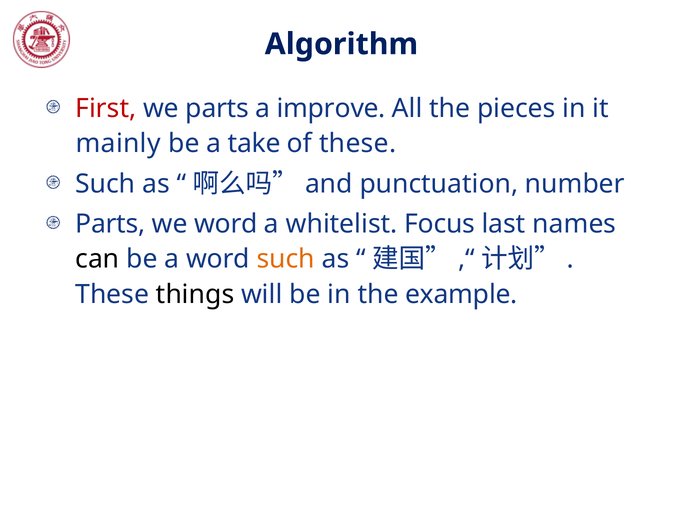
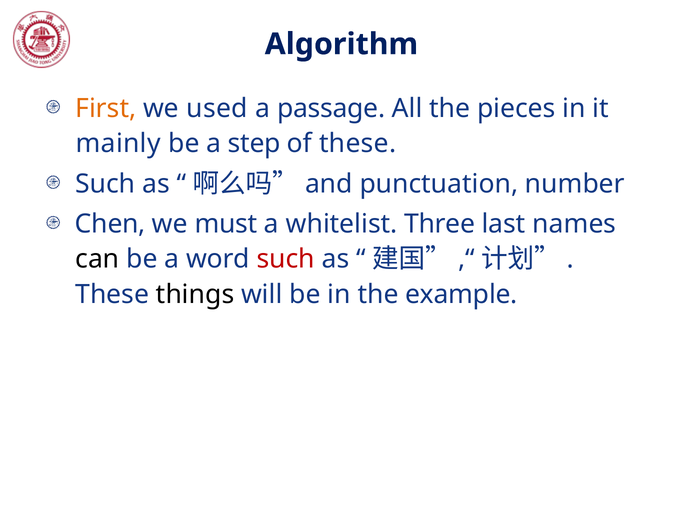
First colour: red -> orange
we parts: parts -> used
improve: improve -> passage
take: take -> step
Parts at (110, 224): Parts -> Chen
we word: word -> must
Focus: Focus -> Three
such at (286, 259) colour: orange -> red
